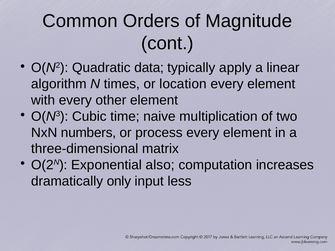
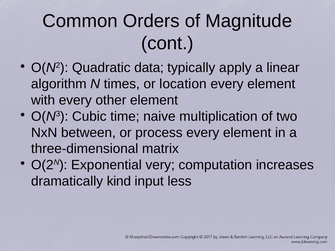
numbers: numbers -> between
also: also -> very
only: only -> kind
